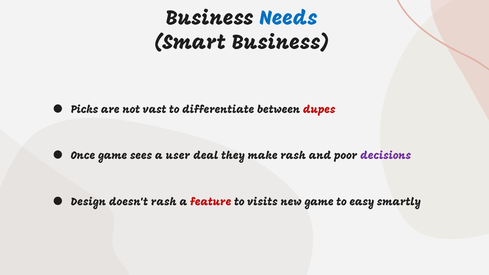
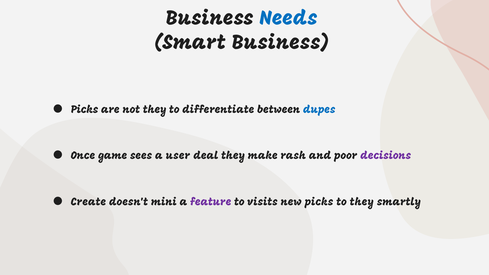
not vast: vast -> they
dupes colour: red -> blue
Design: Design -> Create
doesn't rash: rash -> mini
feature colour: red -> purple
new game: game -> picks
to easy: easy -> they
